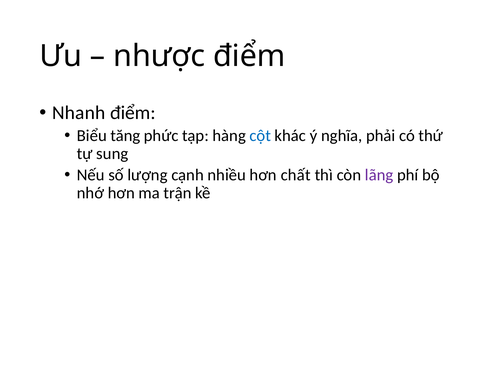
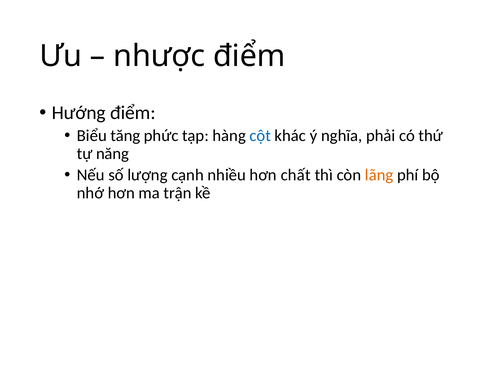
Nhanh: Nhanh -> Hướng
sung: sung -> năng
lãng colour: purple -> orange
